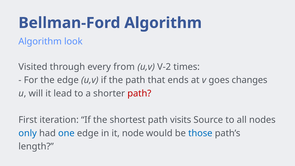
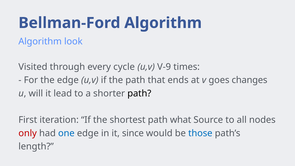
from: from -> cycle
V-2: V-2 -> V-9
path at (139, 93) colour: red -> black
visits: visits -> what
only colour: blue -> red
node: node -> since
